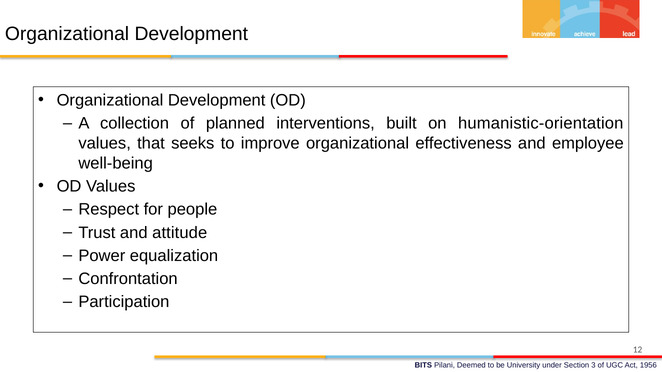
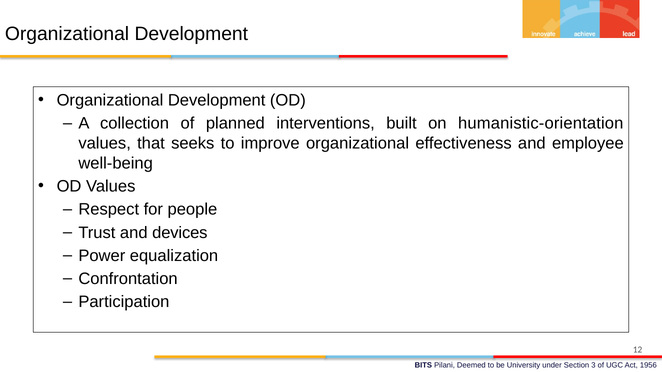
attitude: attitude -> devices
